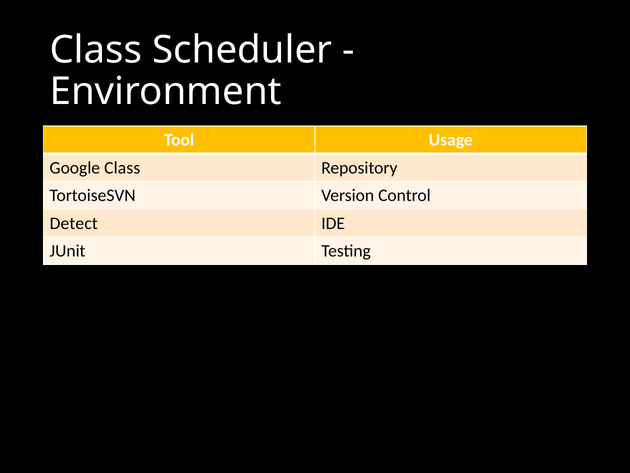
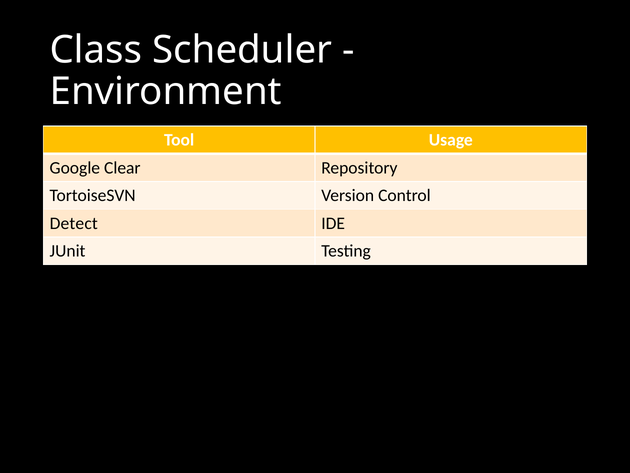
Google Class: Class -> Clear
